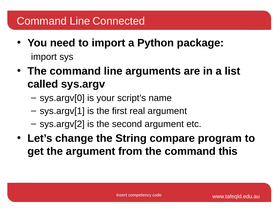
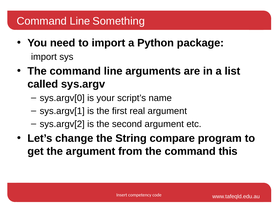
Connected: Connected -> Something
